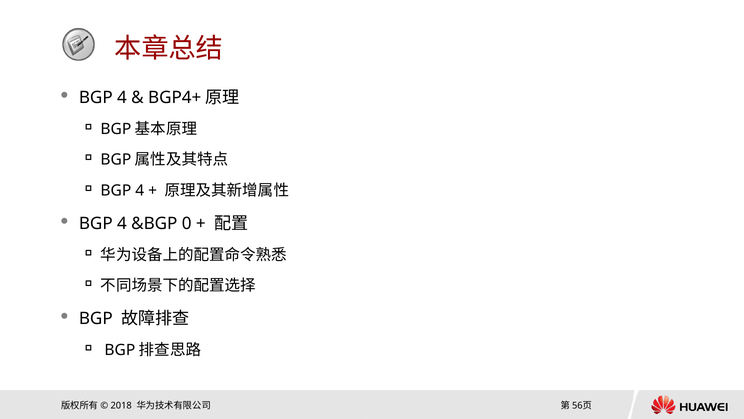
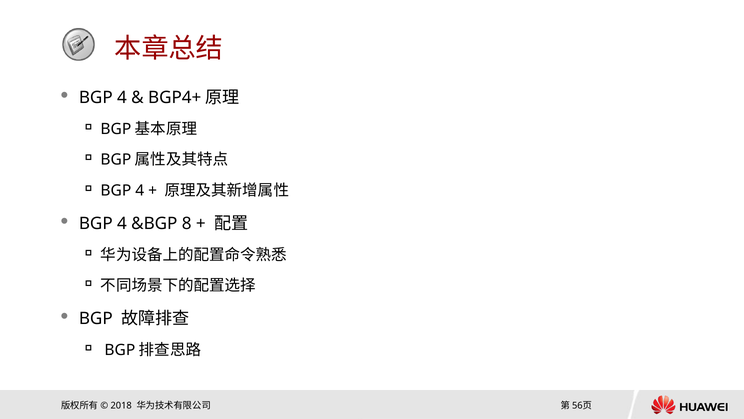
0: 0 -> 8
